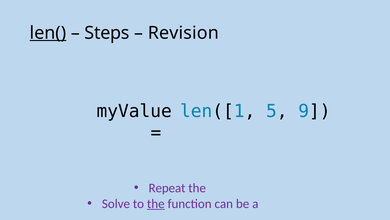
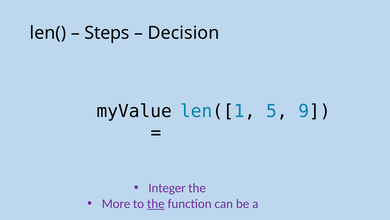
len( underline: present -> none
Revision: Revision -> Decision
Repeat: Repeat -> Integer
Solve: Solve -> More
